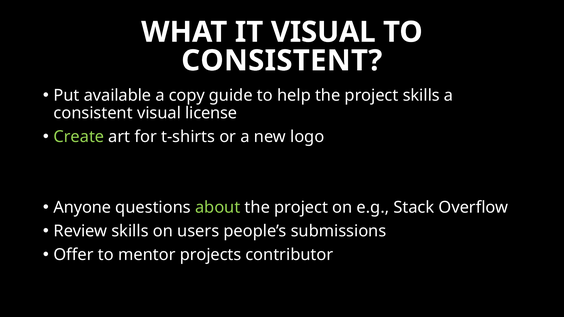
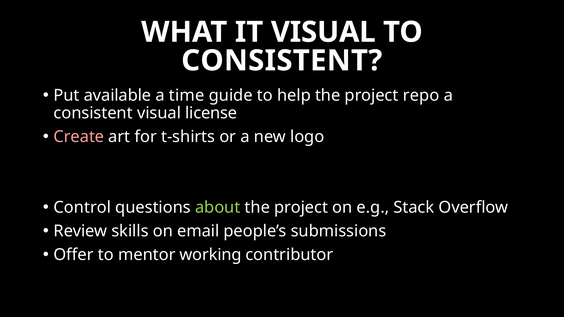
copy: copy -> time
project skills: skills -> repo
Create colour: light green -> pink
Anyone: Anyone -> Control
users: users -> email
projects: projects -> working
